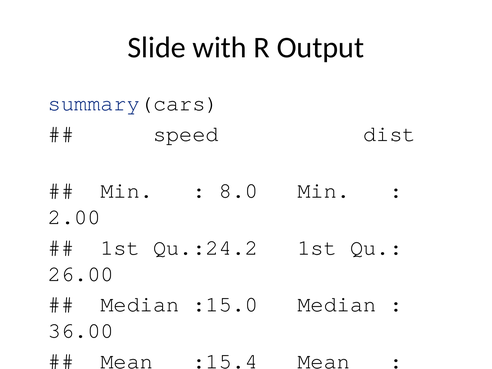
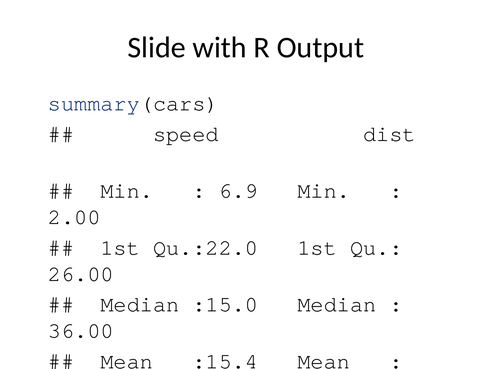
8.0: 8.0 -> 6.9
Qu.:24.2: Qu.:24.2 -> Qu.:22.0
